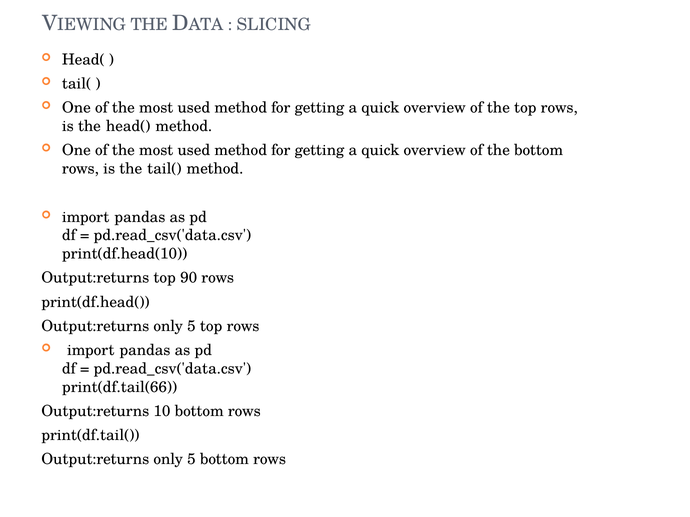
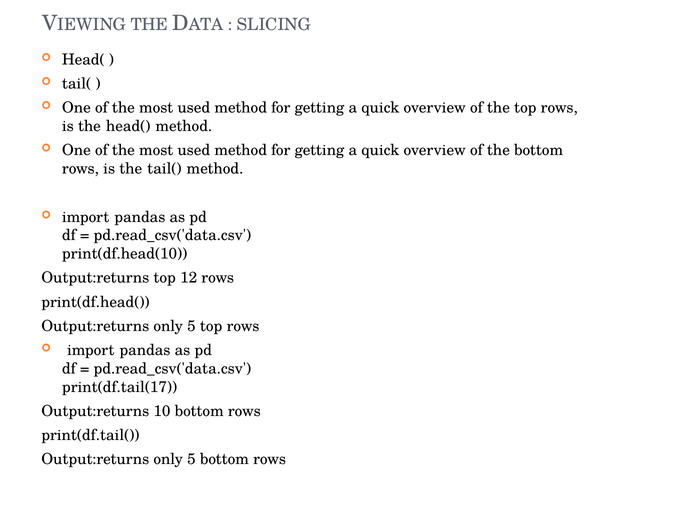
90: 90 -> 12
print(df.tail(66: print(df.tail(66 -> print(df.tail(17
